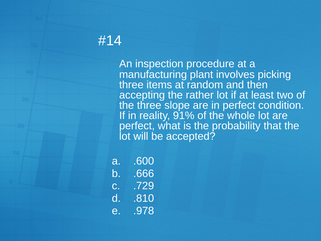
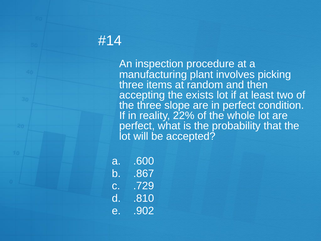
rather: rather -> exists
91%: 91% -> 22%
.666: .666 -> .867
.978: .978 -> .902
